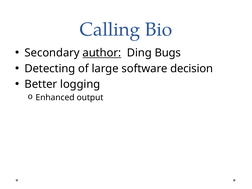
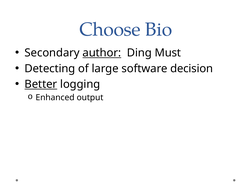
Calling: Calling -> Choose
Bugs: Bugs -> Must
Better underline: none -> present
